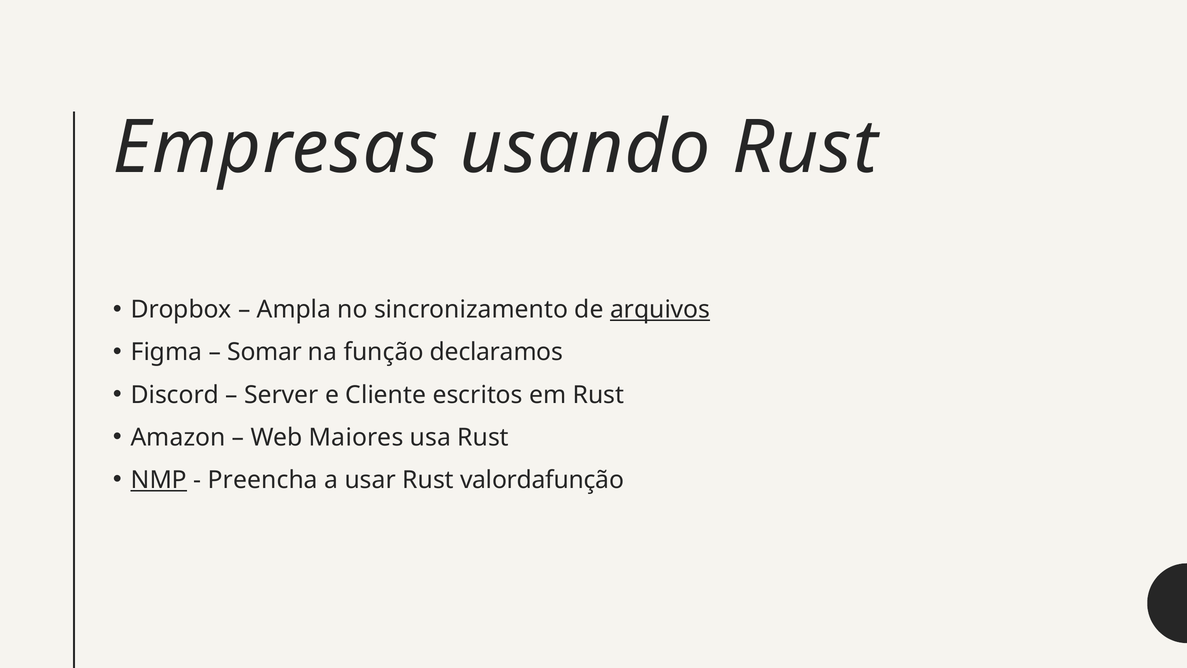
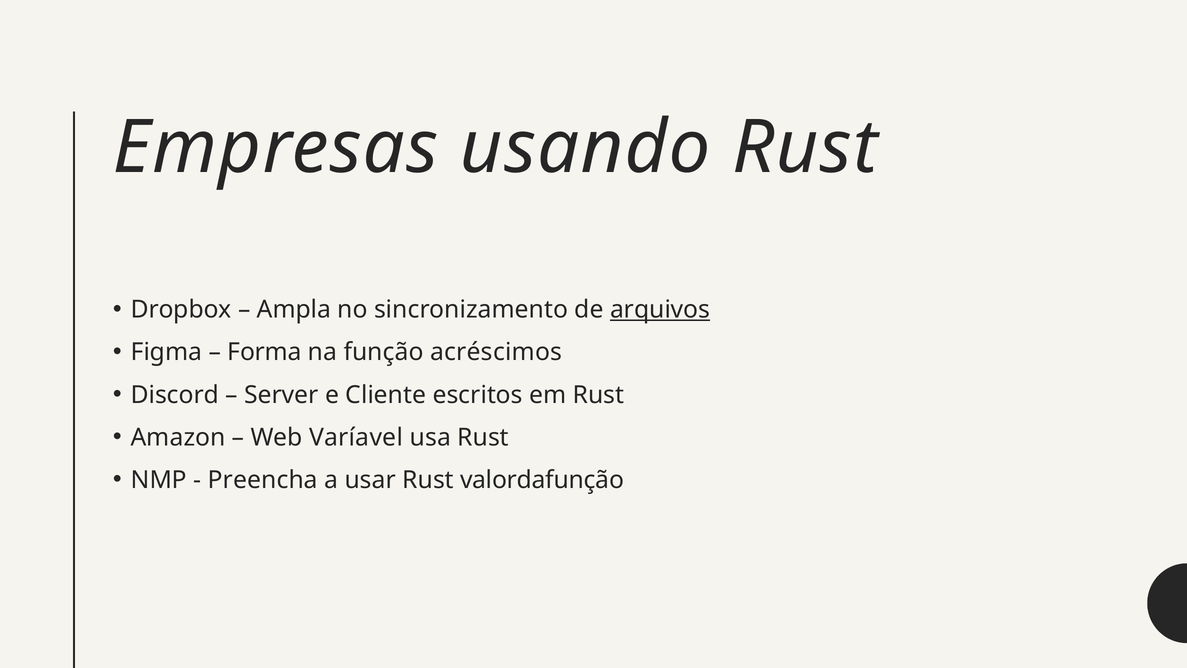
Somar: Somar -> Forma
declaramos: declaramos -> acréscimos
Maiores: Maiores -> Varíavel
NMP underline: present -> none
